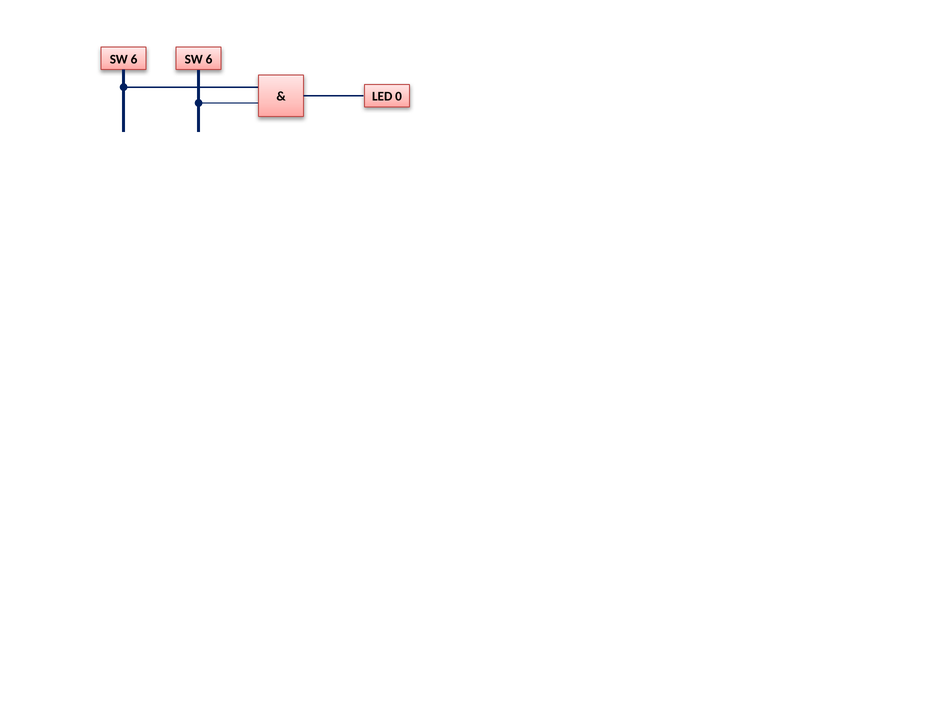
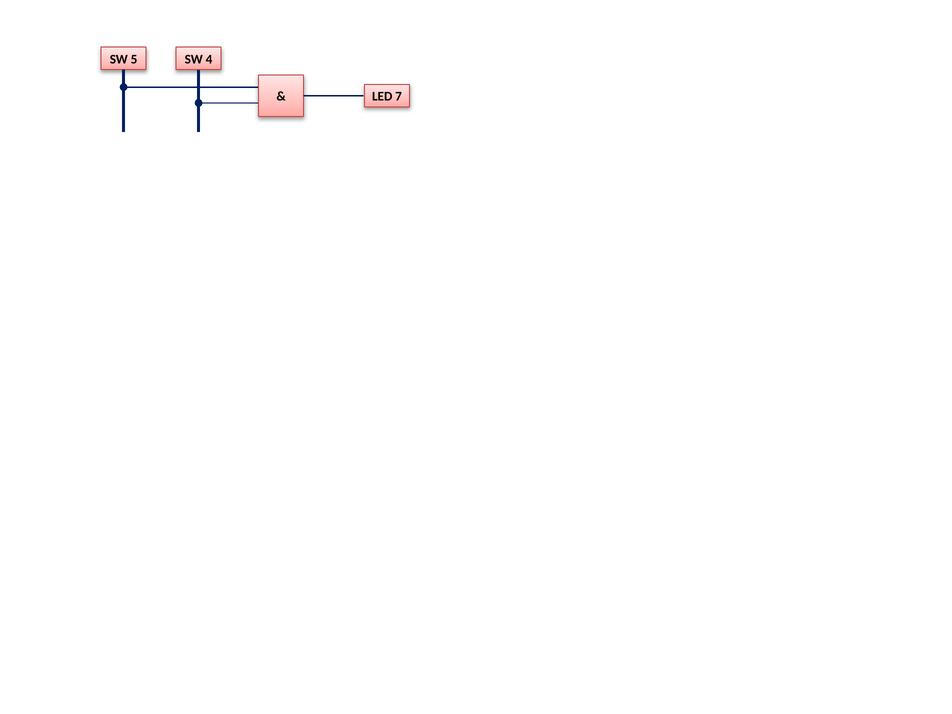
6 at (134, 59): 6 -> 5
6 at (209, 59): 6 -> 4
0: 0 -> 7
